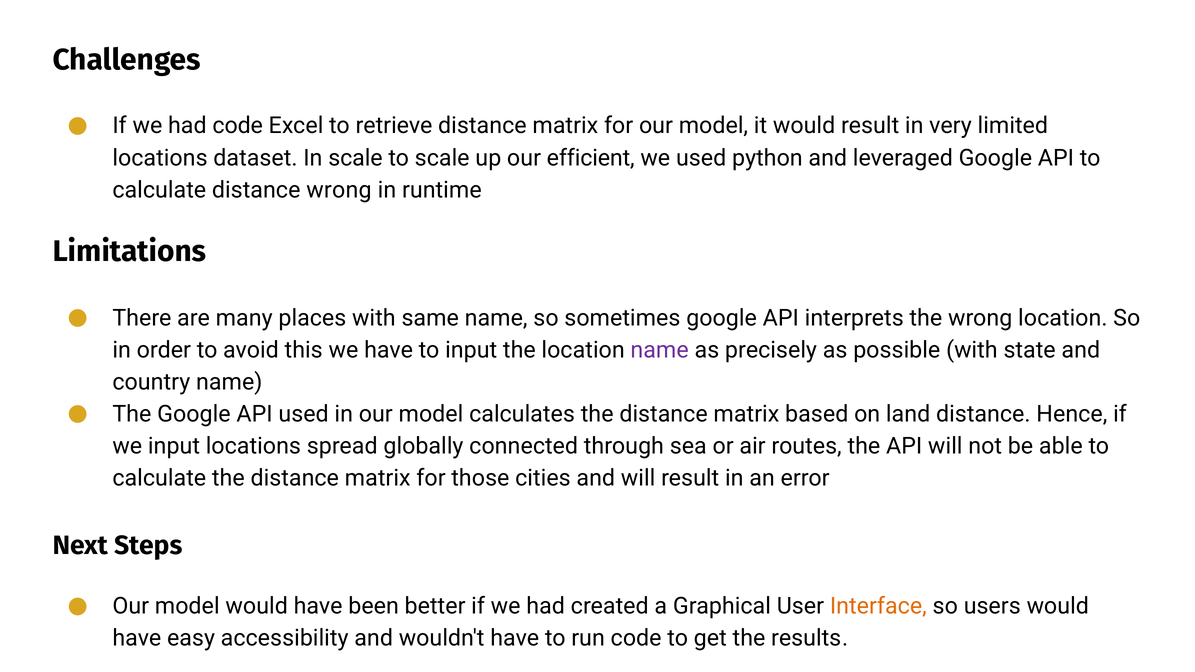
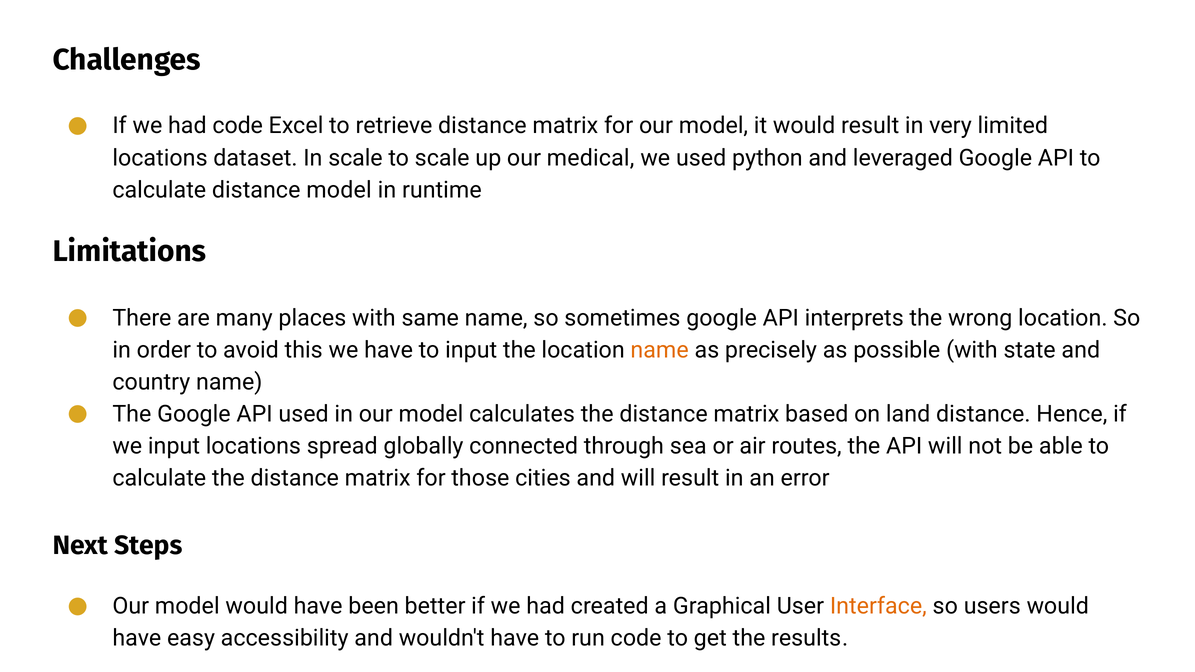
efficient: efficient -> medical
distance wrong: wrong -> model
name at (660, 350) colour: purple -> orange
